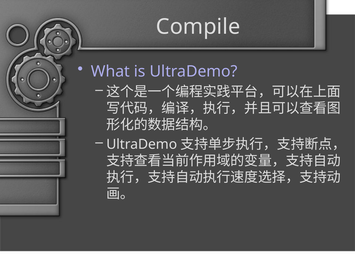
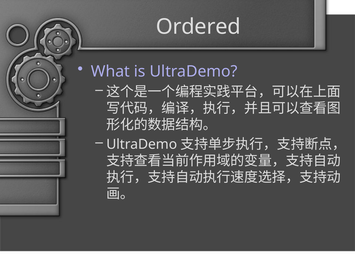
Compile: Compile -> Ordered
